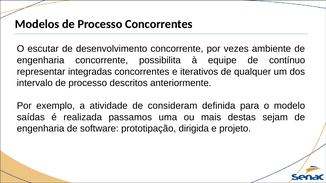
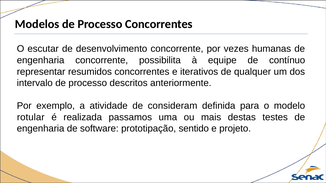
ambiente: ambiente -> humanas
integradas: integradas -> resumidos
saídas: saídas -> rotular
sejam: sejam -> testes
dirigida: dirigida -> sentido
